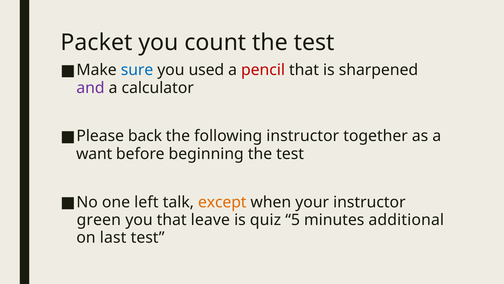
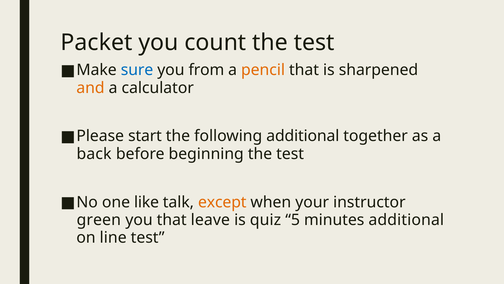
used: used -> from
pencil colour: red -> orange
and colour: purple -> orange
back: back -> start
following instructor: instructor -> additional
want: want -> back
left: left -> like
last: last -> line
